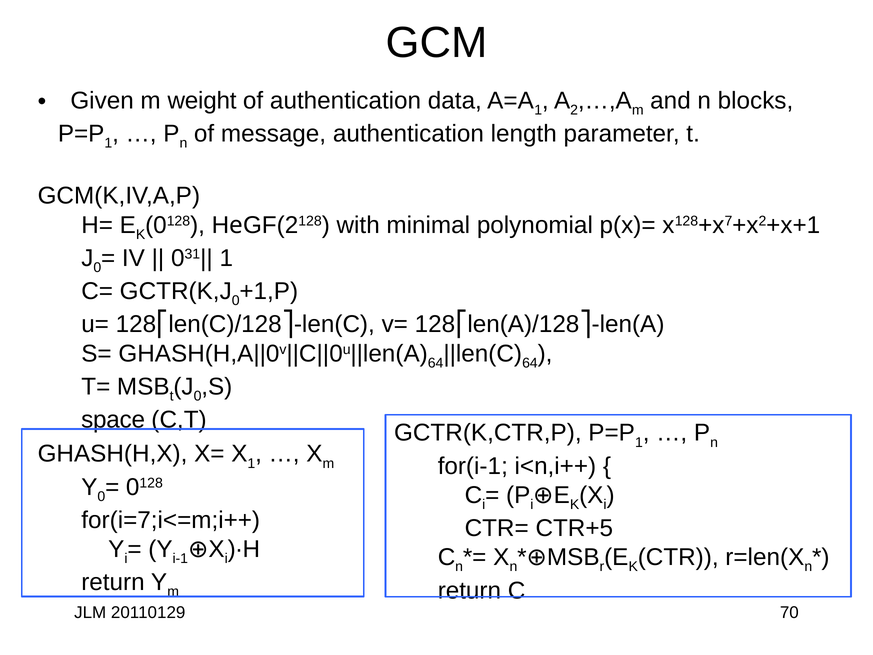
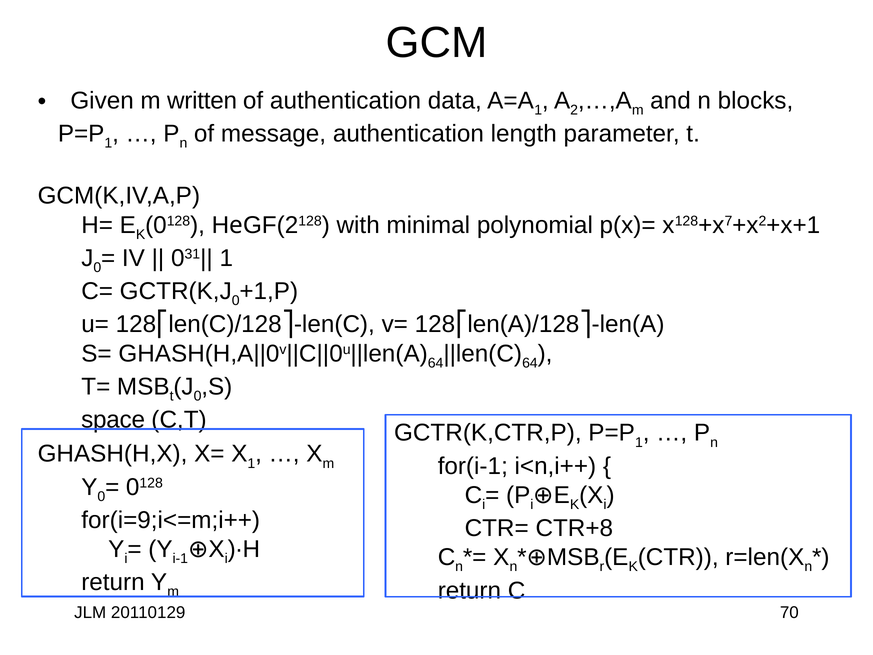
weight: weight -> written
for(i=7;i<=m;i++: for(i=7;i<=m;i++ -> for(i=9;i<=m;i++
CTR+5: CTR+5 -> CTR+8
